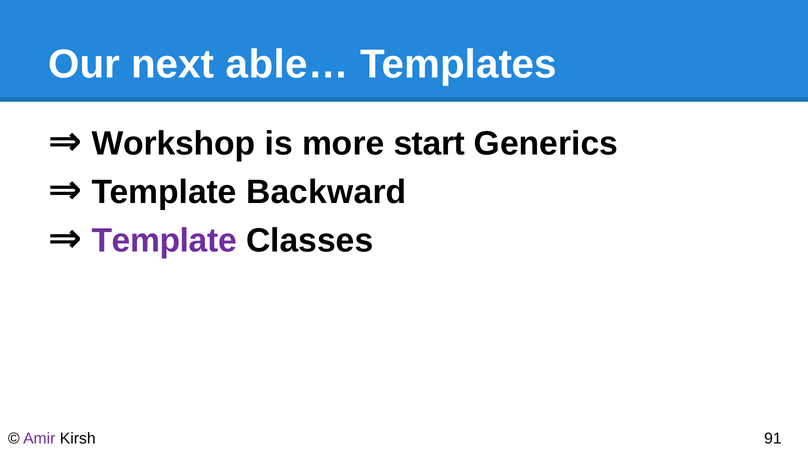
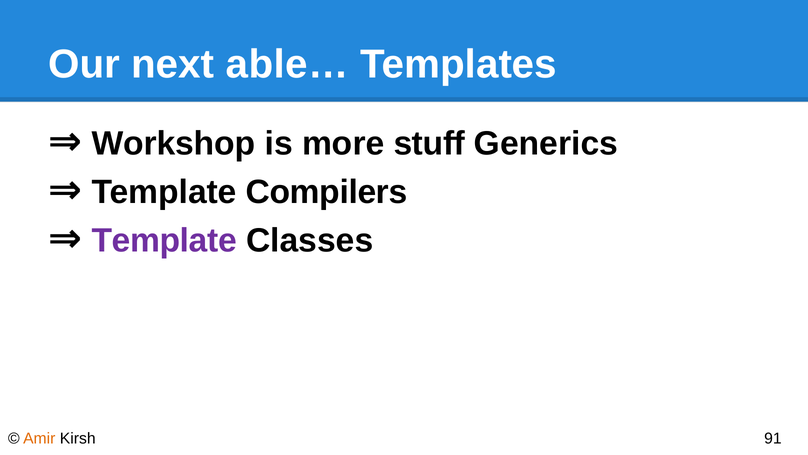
start: start -> stuff
Backward: Backward -> Compilers
Amir colour: purple -> orange
